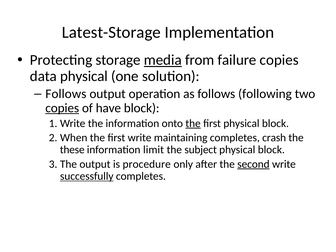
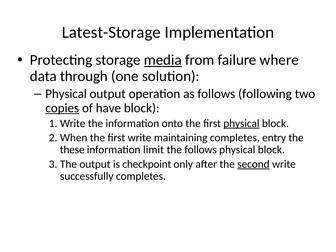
failure copies: copies -> where
data physical: physical -> through
Follows at (66, 94): Follows -> Physical
the at (193, 123) underline: present -> none
physical at (241, 123) underline: none -> present
crash: crash -> entry
the subject: subject -> follows
procedure: procedure -> checkpoint
successfully underline: present -> none
